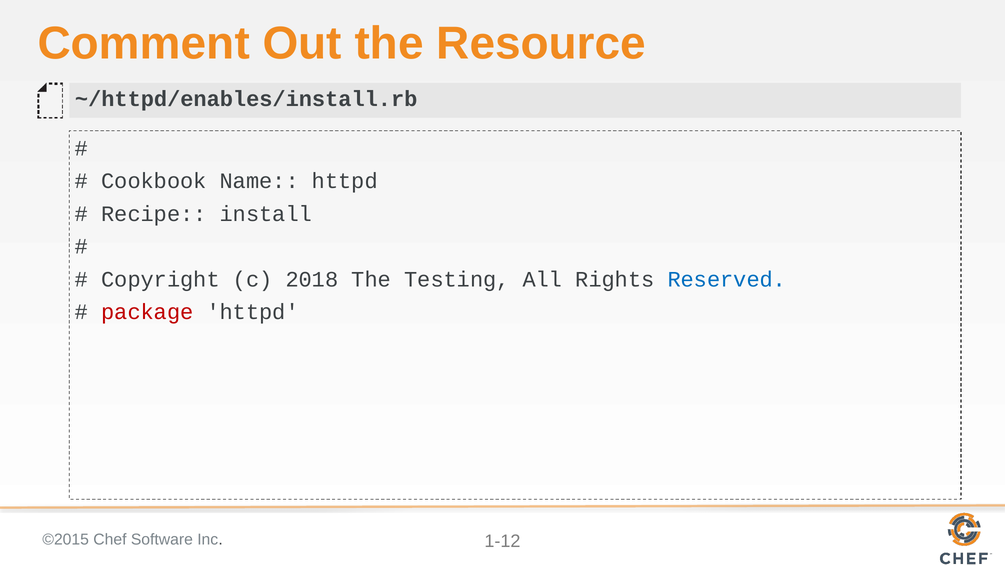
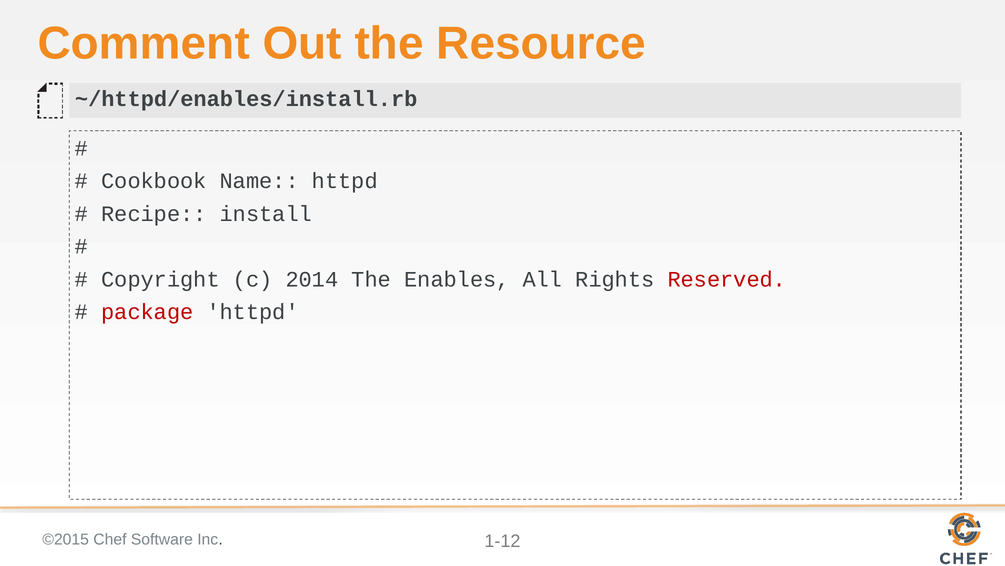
2018: 2018 -> 2014
Testing: Testing -> Enables
Reserved colour: blue -> red
